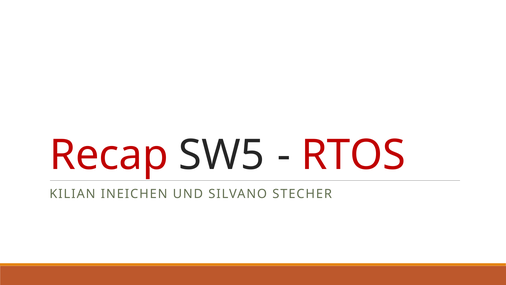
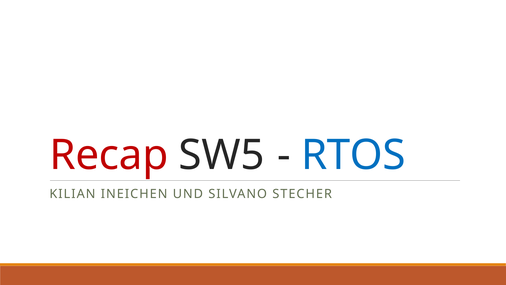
RTOS colour: red -> blue
